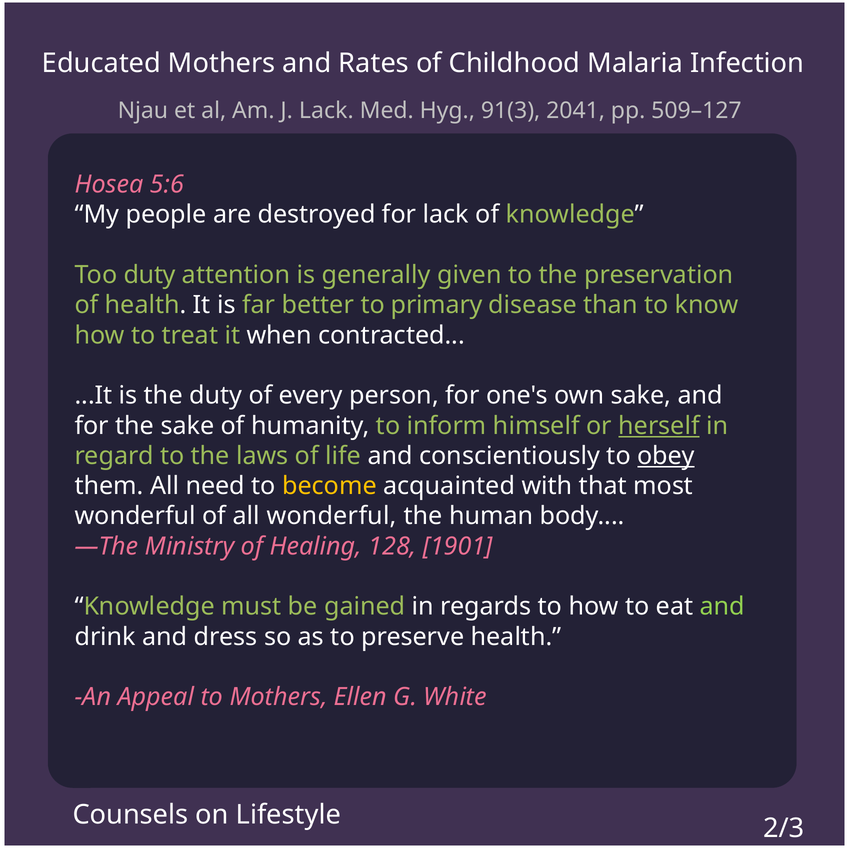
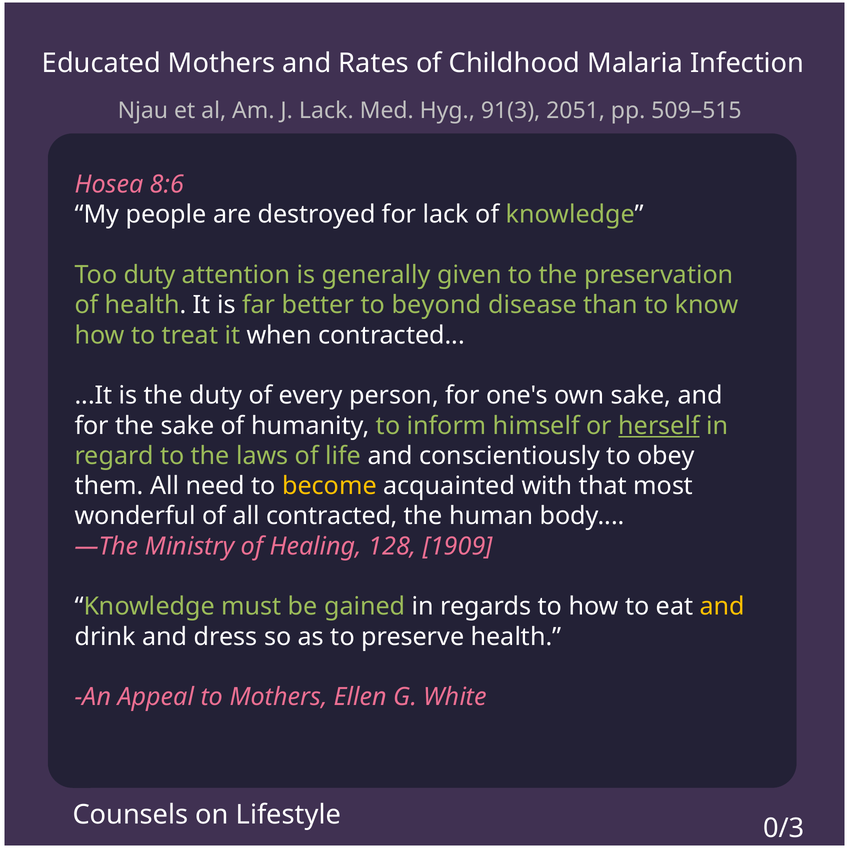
2041: 2041 -> 2051
509–127: 509–127 -> 509–515
5:6: 5:6 -> 8:6
primary: primary -> beyond
obey underline: present -> none
all wonderful: wonderful -> contracted
1901: 1901 -> 1909
and at (722, 607) colour: light green -> yellow
2/3: 2/3 -> 0/3
